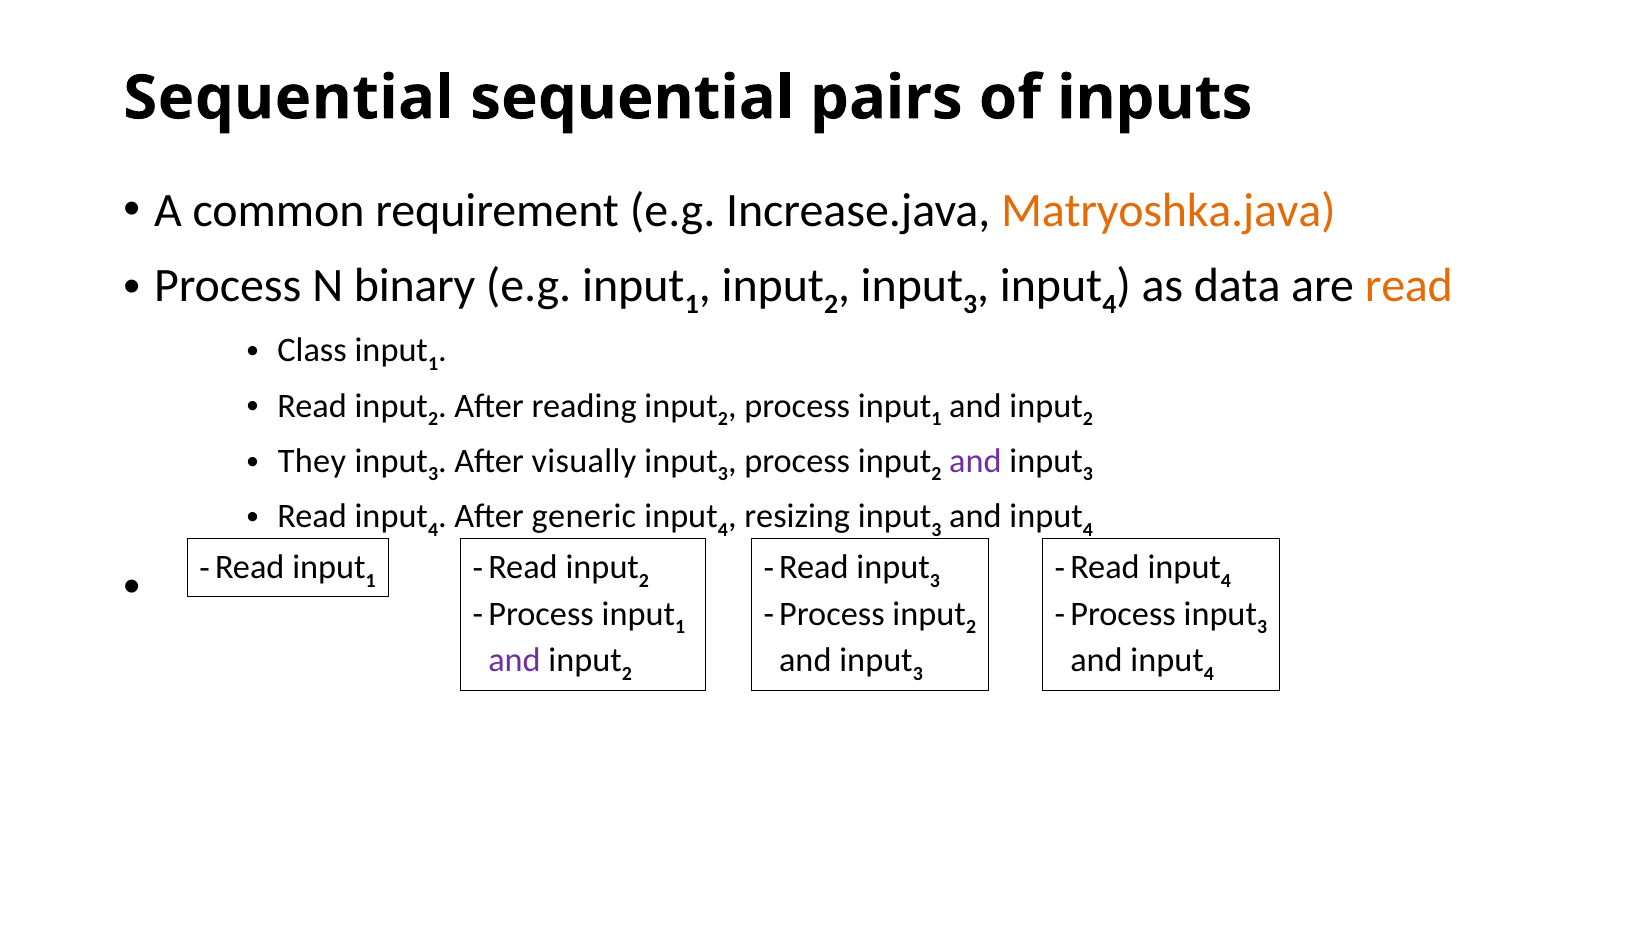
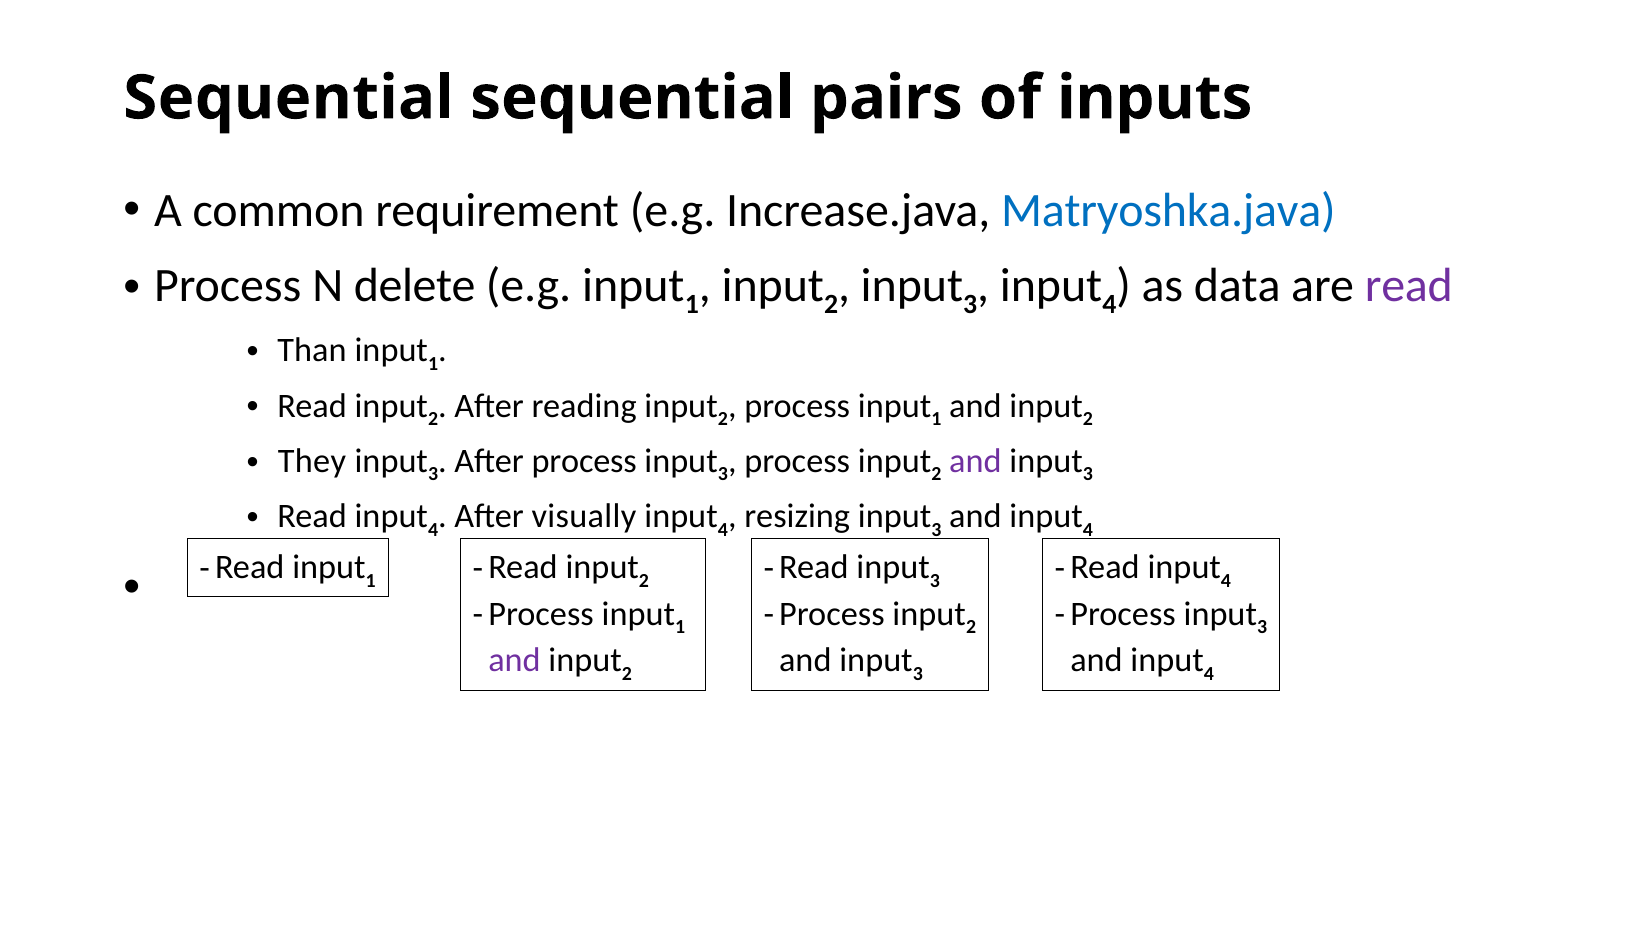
Matryoshka.java colour: orange -> blue
binary: binary -> delete
read at (1409, 285) colour: orange -> purple
Class: Class -> Than
After visually: visually -> process
generic: generic -> visually
